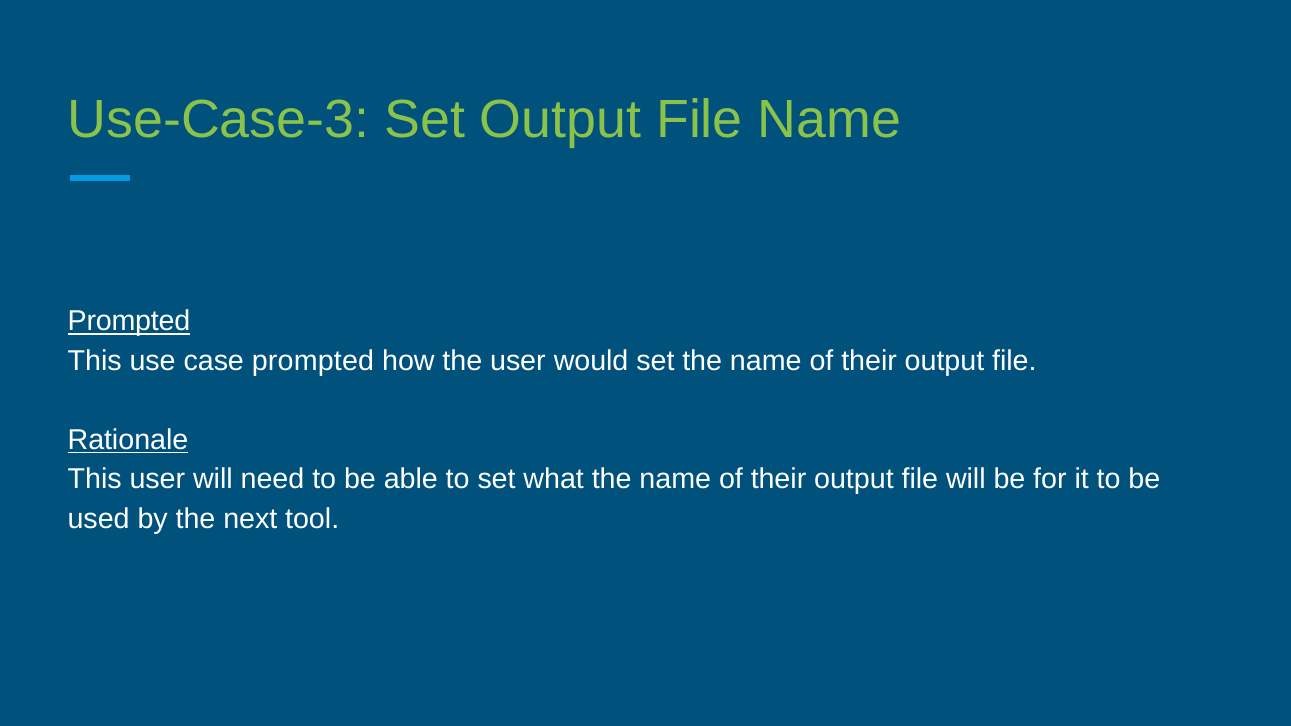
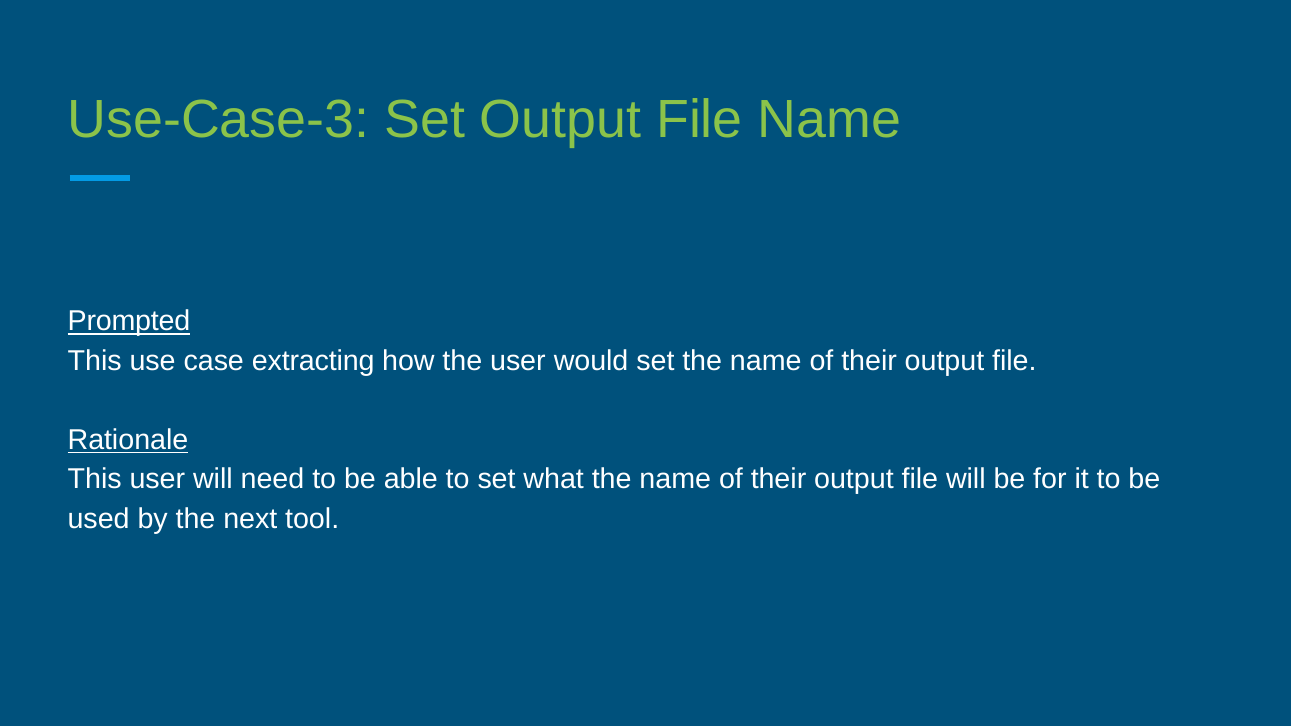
case prompted: prompted -> extracting
